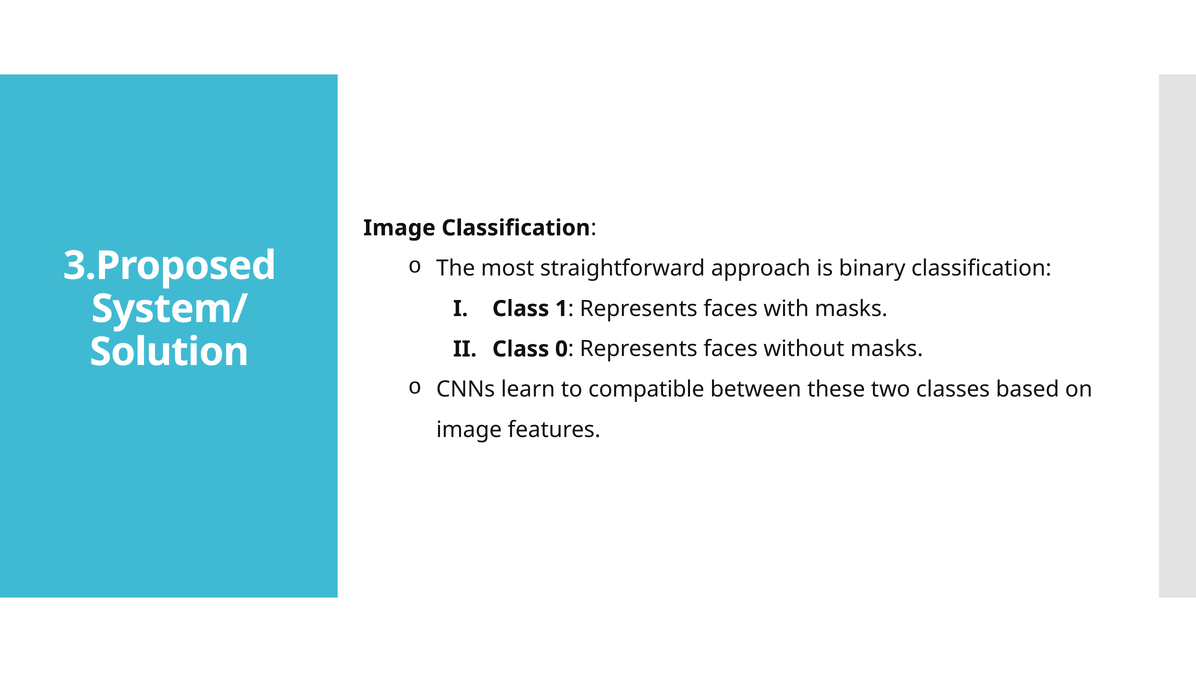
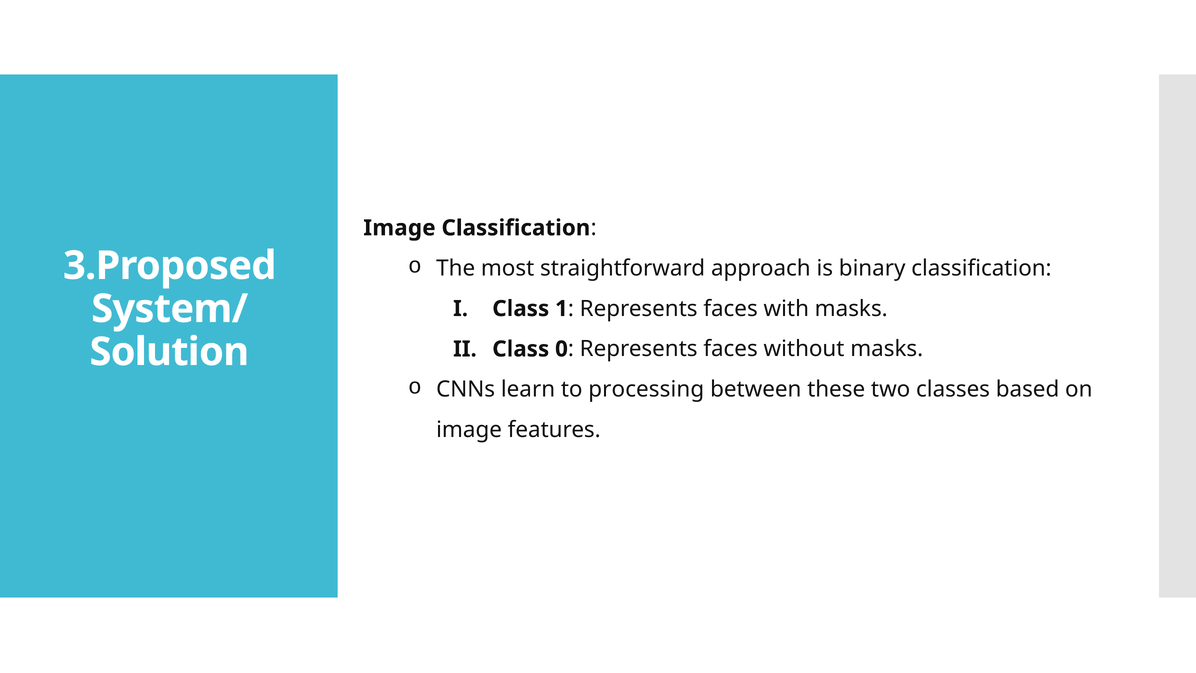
compatible: compatible -> processing
